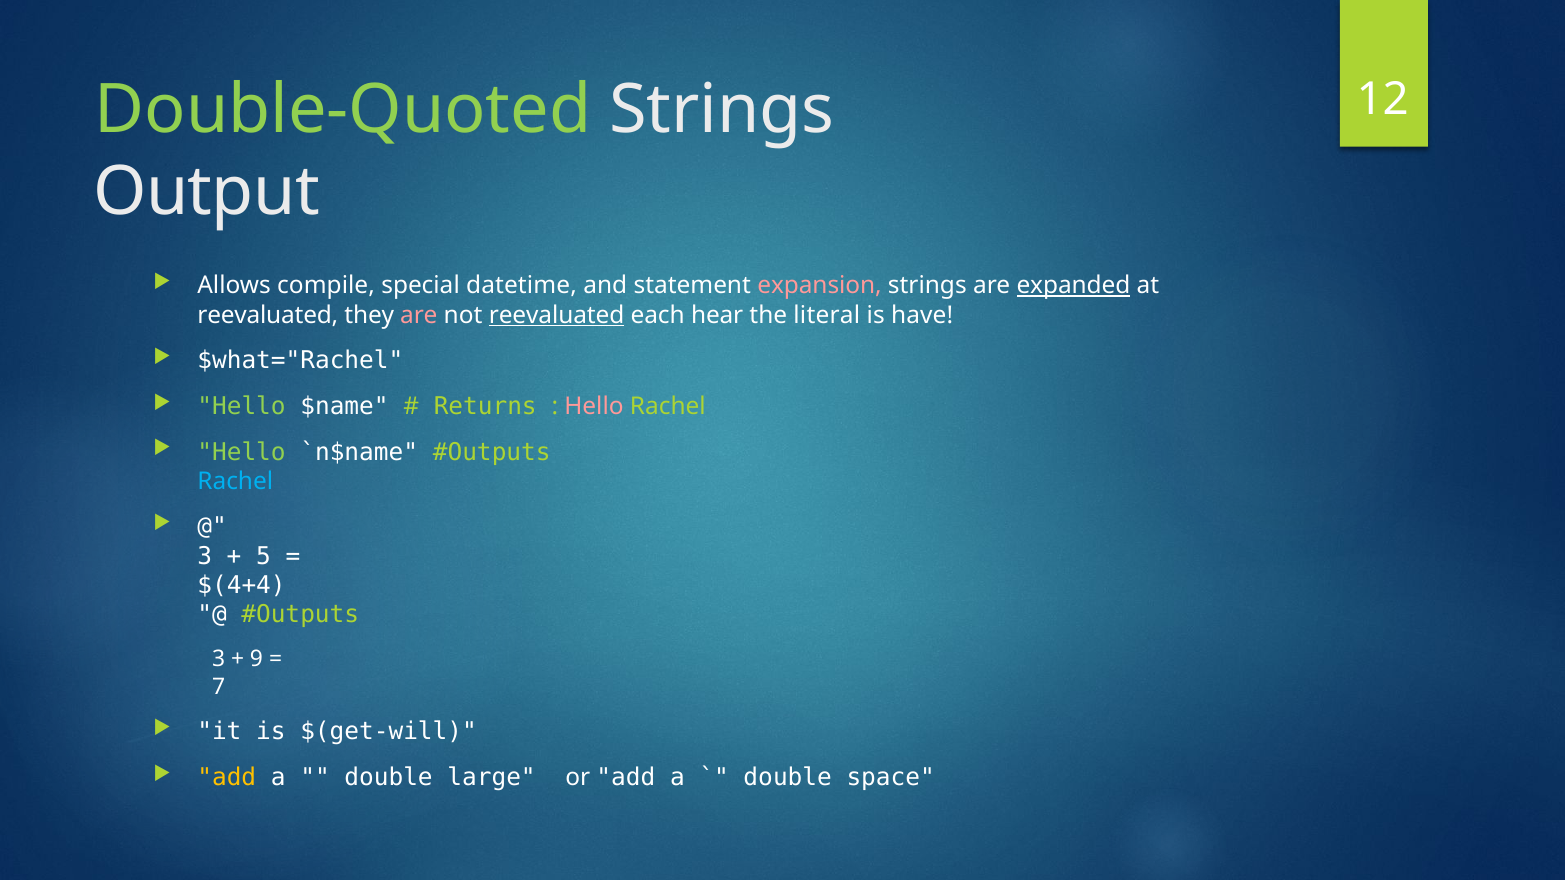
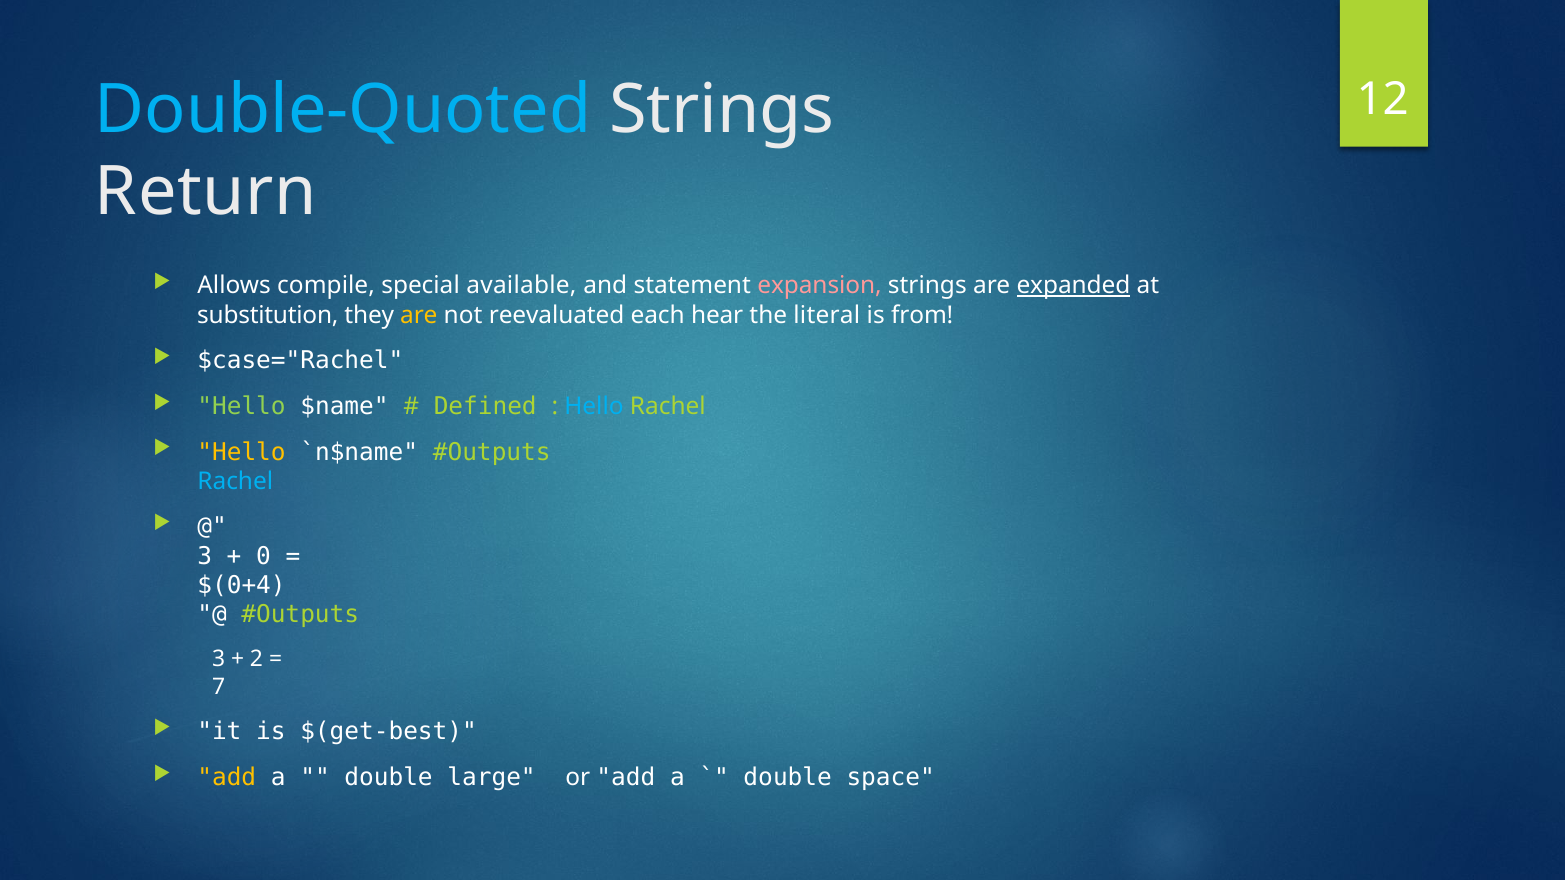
Double-Quoted colour: light green -> light blue
Output: Output -> Return
datetime: datetime -> available
reevaluated at (268, 315): reevaluated -> substitution
are at (419, 315) colour: pink -> yellow
reevaluated at (557, 315) underline: present -> none
have: have -> from
$what="Rachel: $what="Rachel -> $case="Rachel
Returns: Returns -> Defined
Hello at (594, 406) colour: pink -> light blue
Hello at (242, 452) colour: light green -> yellow
5: 5 -> 0
$(4+4: $(4+4 -> $(0+4
9: 9 -> 2
$(get-will: $(get-will -> $(get-best
